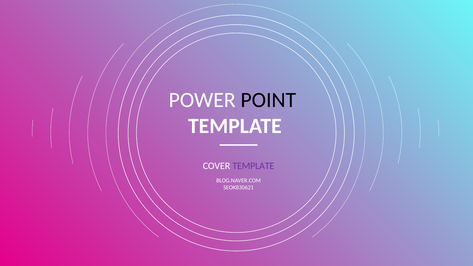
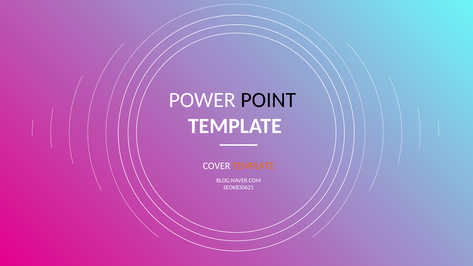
TEMPLATE at (253, 166) colour: purple -> orange
